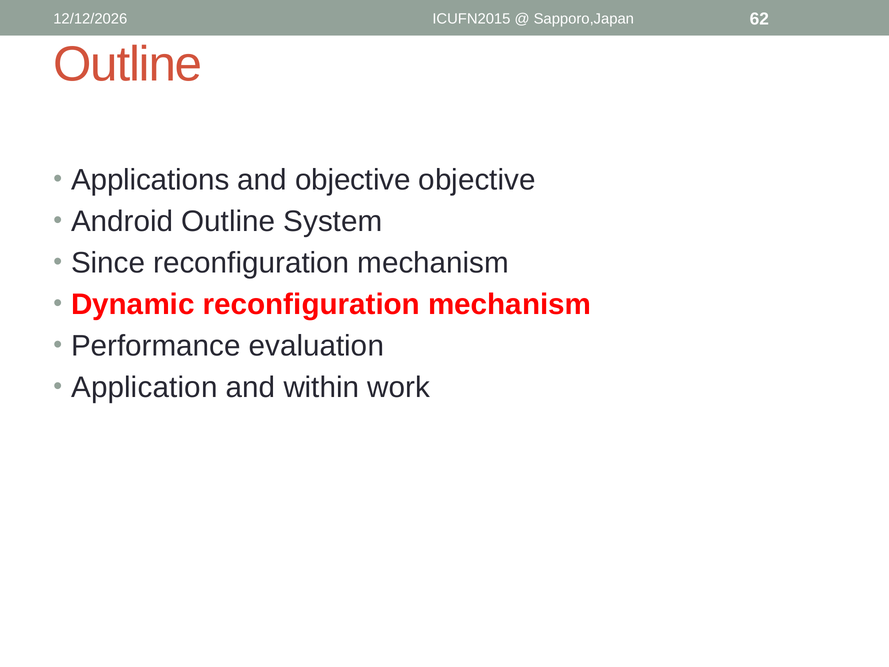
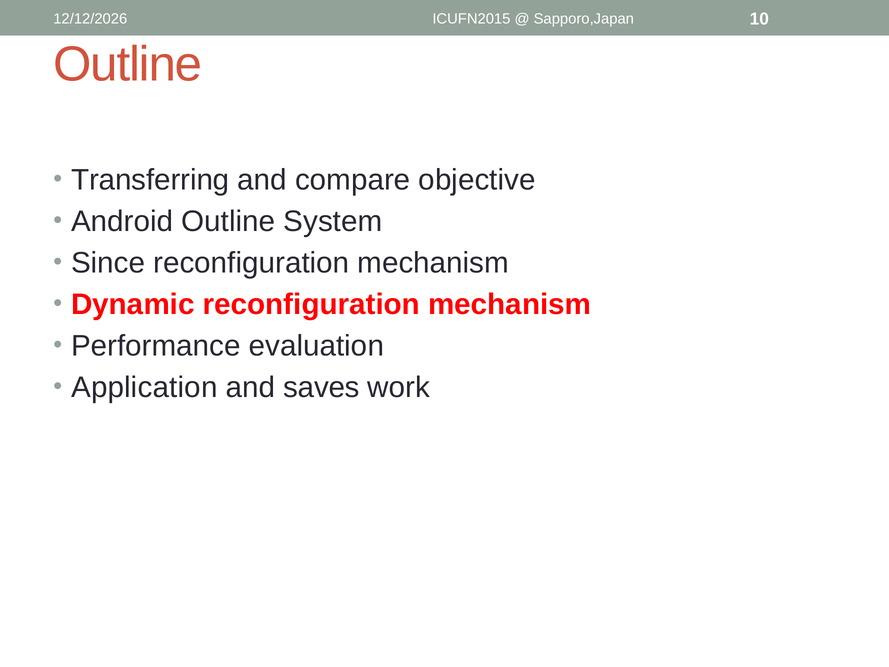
62: 62 -> 10
Applications: Applications -> Transferring
and objective: objective -> compare
within: within -> saves
